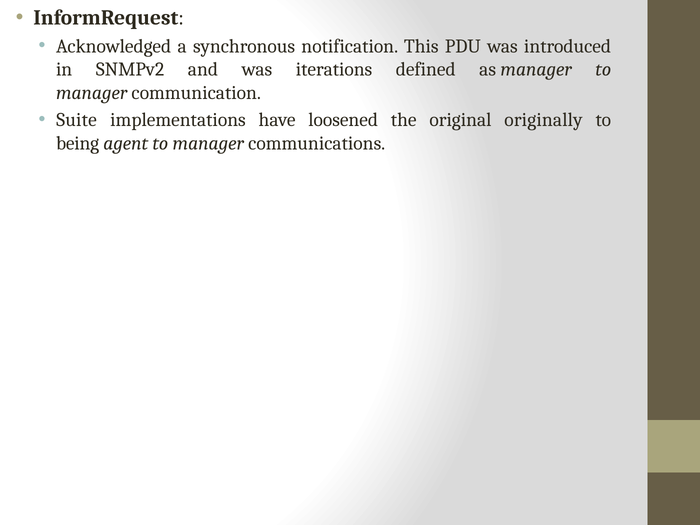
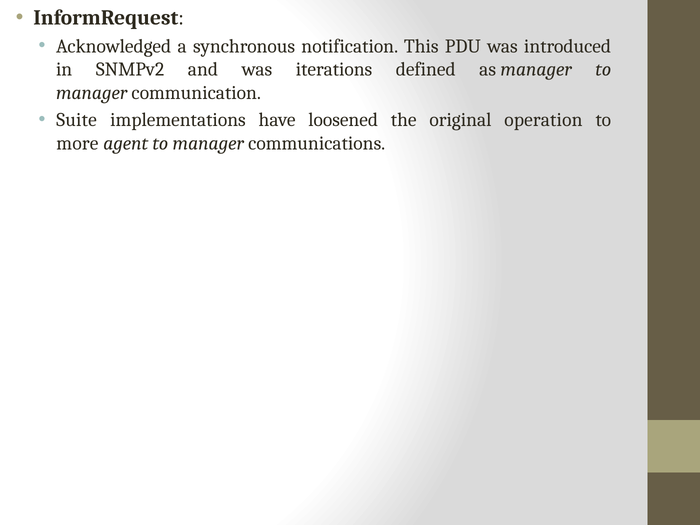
originally: originally -> operation
being: being -> more
